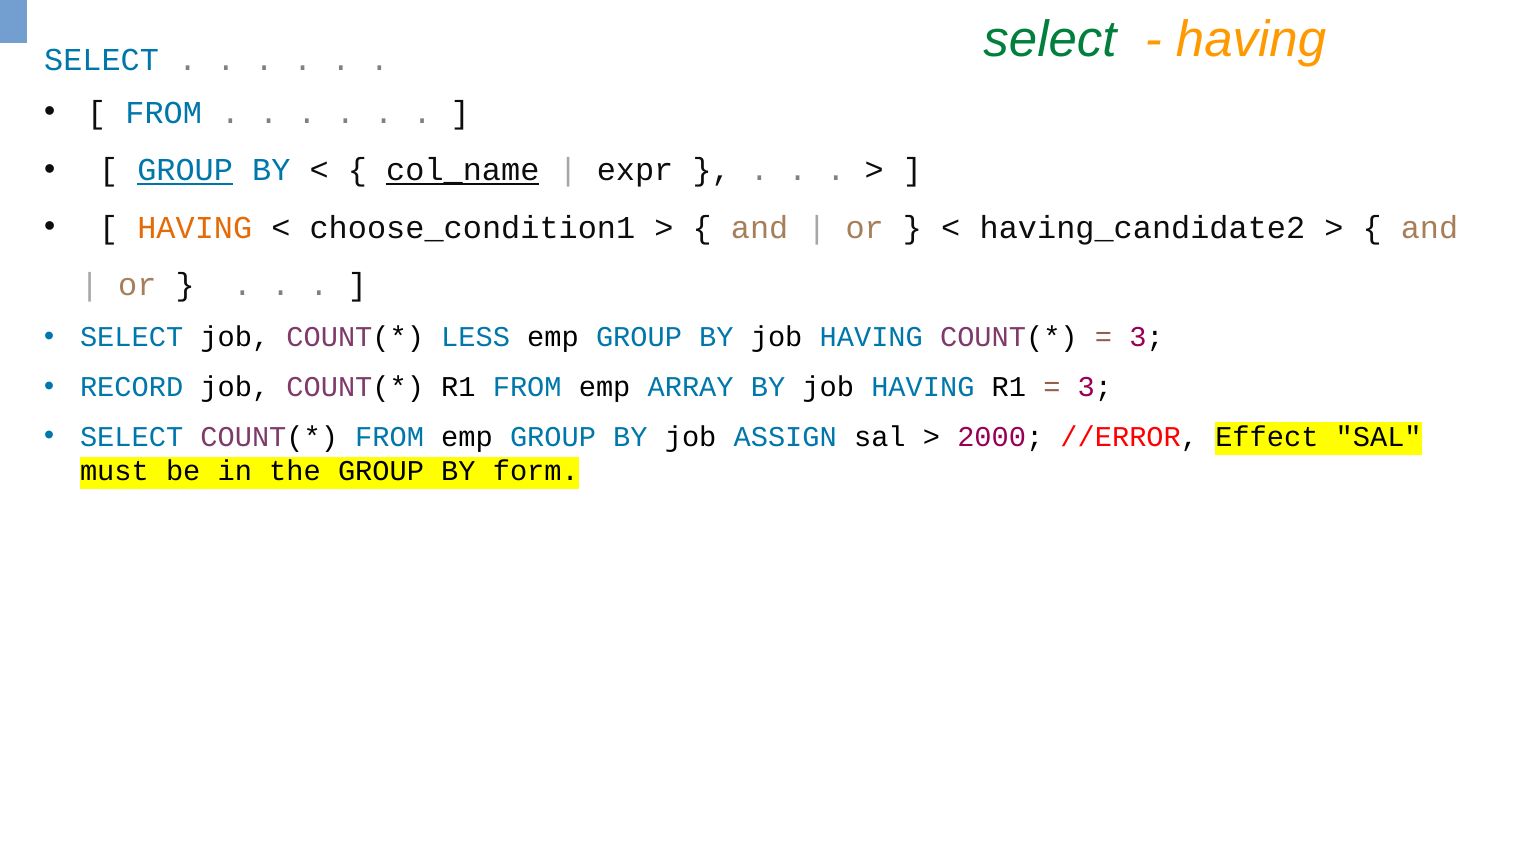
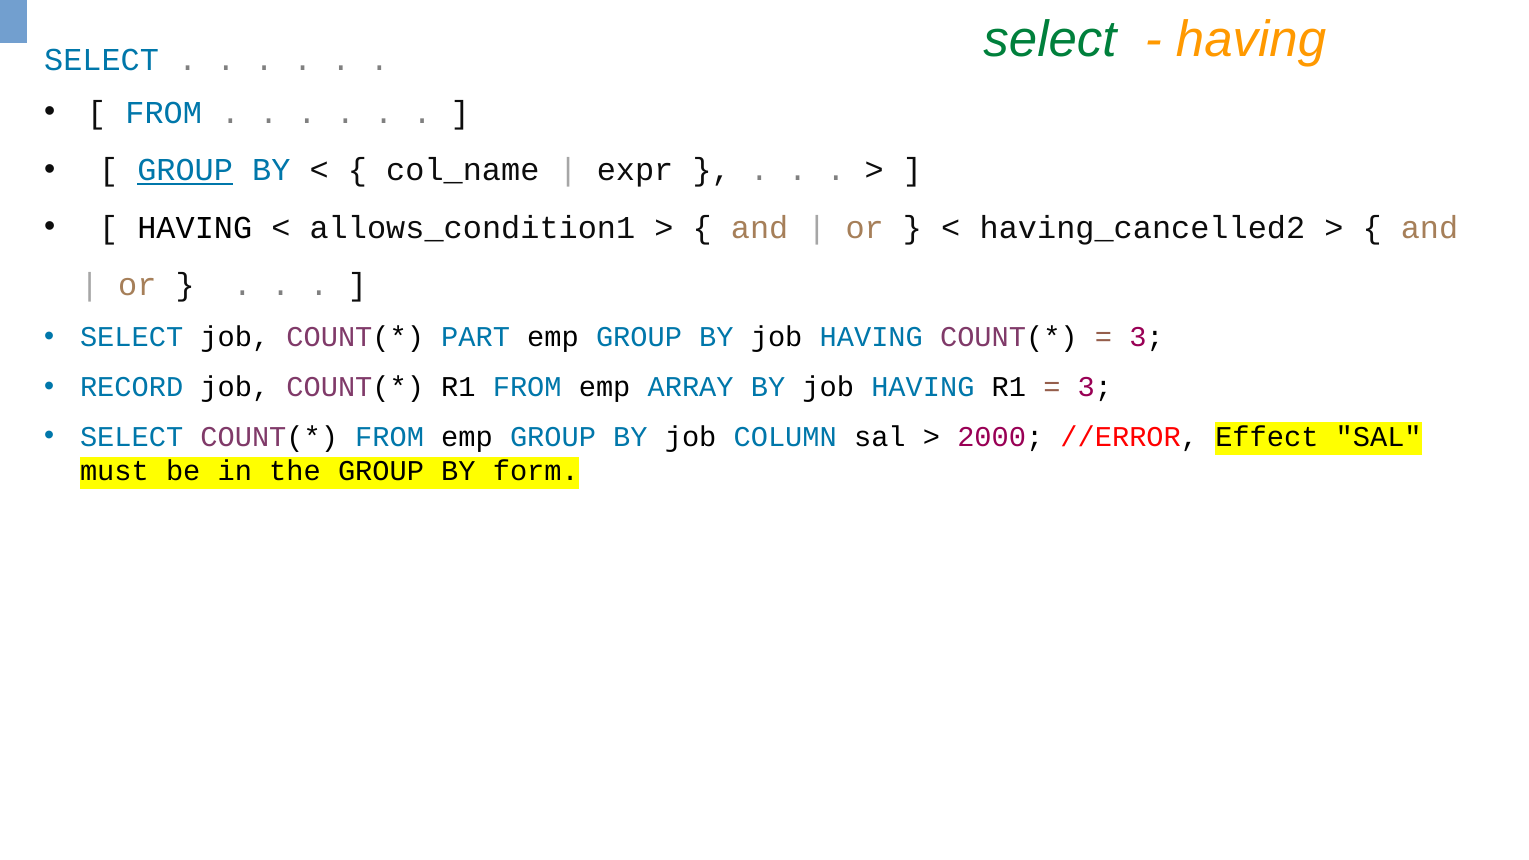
col_name underline: present -> none
HAVING at (195, 228) colour: orange -> black
choose_condition1: choose_condition1 -> allows_condition1
having_candidate2: having_candidate2 -> having_cancelled2
LESS: LESS -> PART
ASSIGN: ASSIGN -> COLUMN
